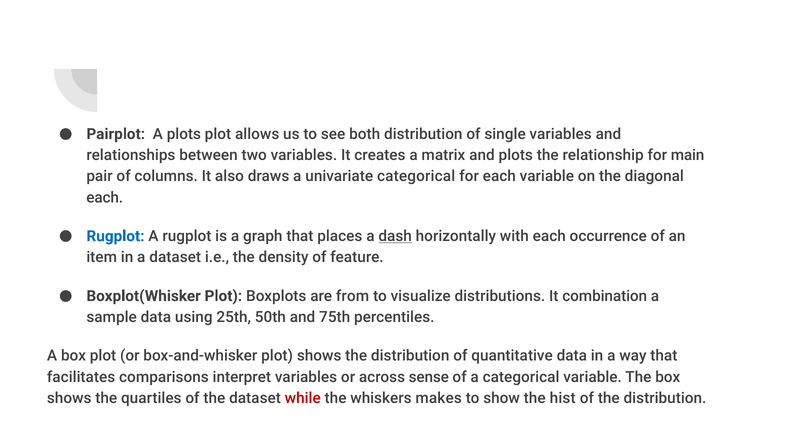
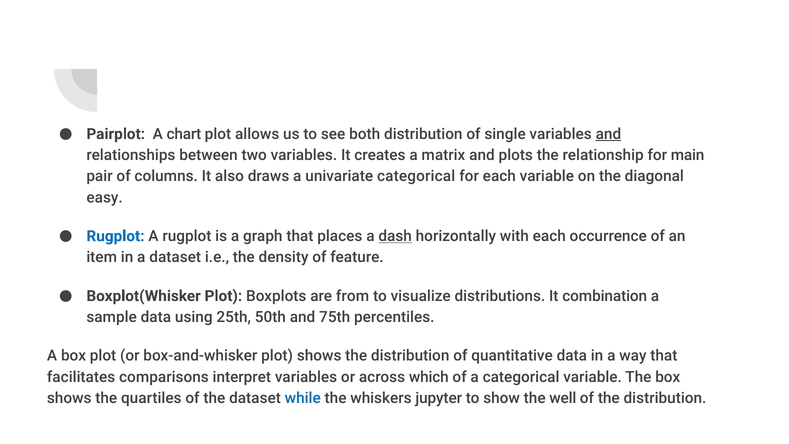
A plots: plots -> chart
and at (608, 134) underline: none -> present
each at (105, 197): each -> easy
sense: sense -> which
while colour: red -> blue
makes: makes -> jupyter
hist: hist -> well
